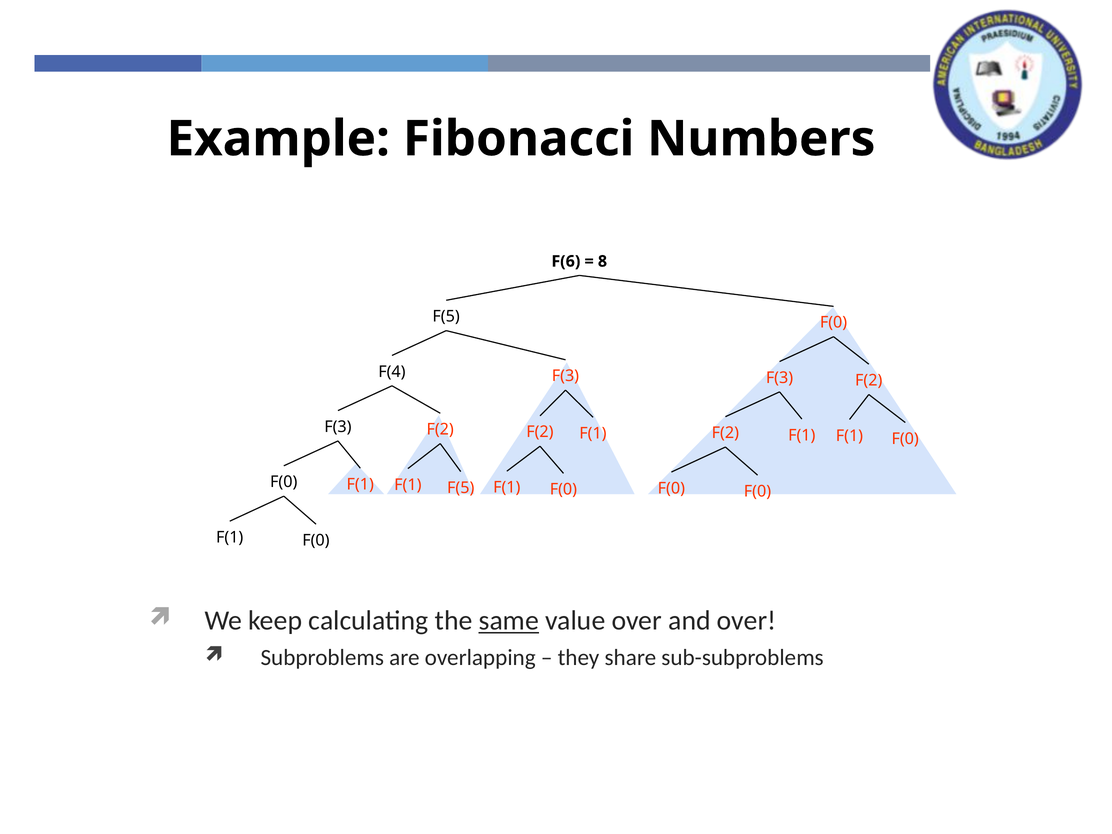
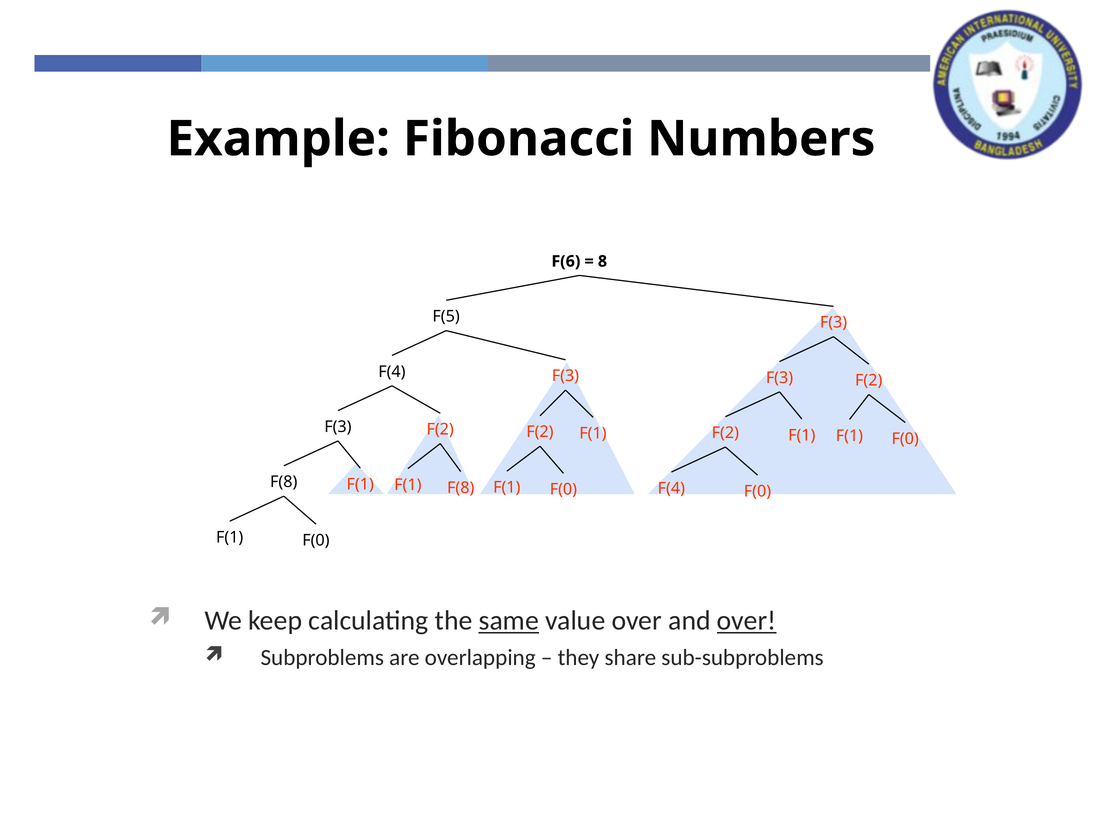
F(0 at (834, 323): F(0 -> F(3
F(0 at (284, 482): F(0 -> F(8
F(5 at (461, 488): F(5 -> F(8
F(0 at (671, 488): F(0 -> F(4
over at (747, 621) underline: none -> present
